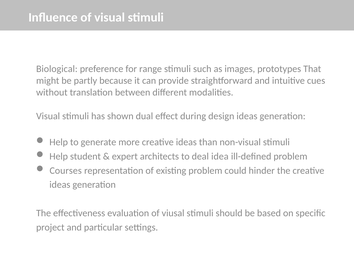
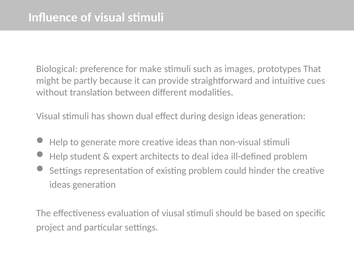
range: range -> make
Courses at (66, 170): Courses -> Settings
